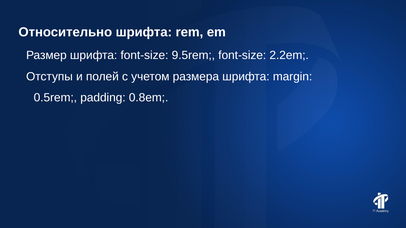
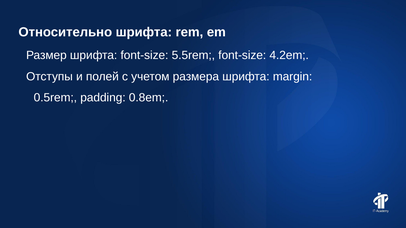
9.5rem: 9.5rem -> 5.5rem
2.2em: 2.2em -> 4.2em
